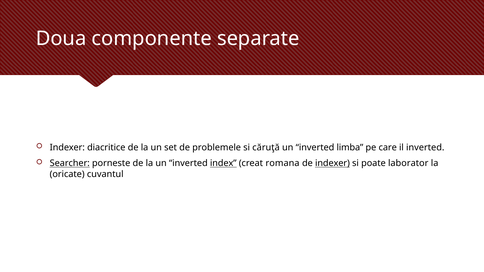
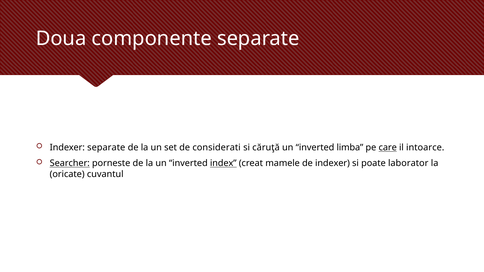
Indexer diacritice: diacritice -> separate
problemele: problemele -> considerati
care underline: none -> present
il inverted: inverted -> intoarce
romana: romana -> mamele
indexer at (332, 163) underline: present -> none
